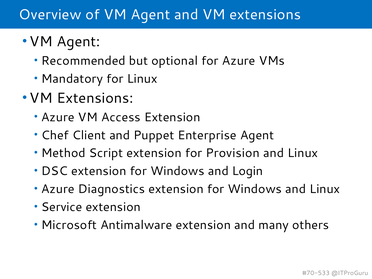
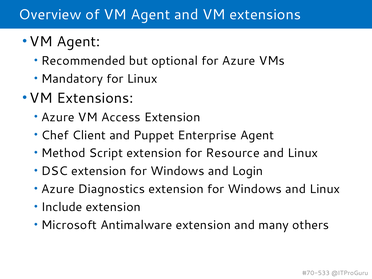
Provision: Provision -> Resource
Service: Service -> Include
